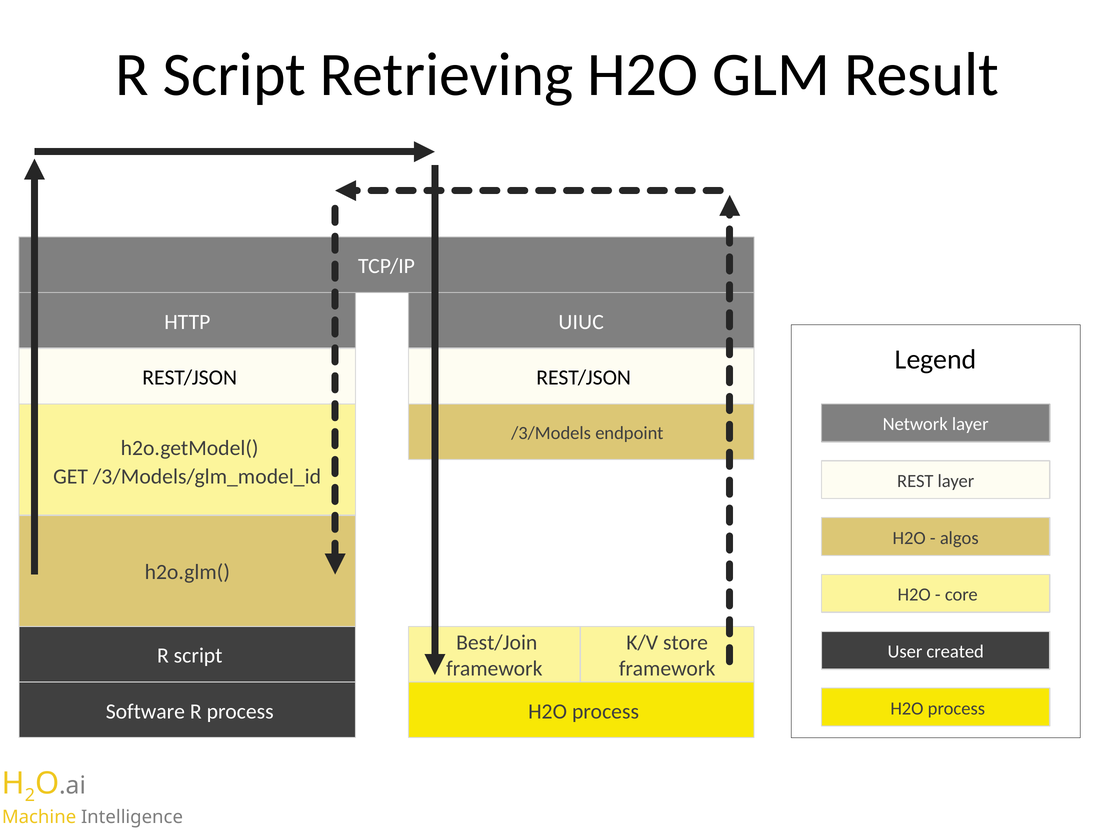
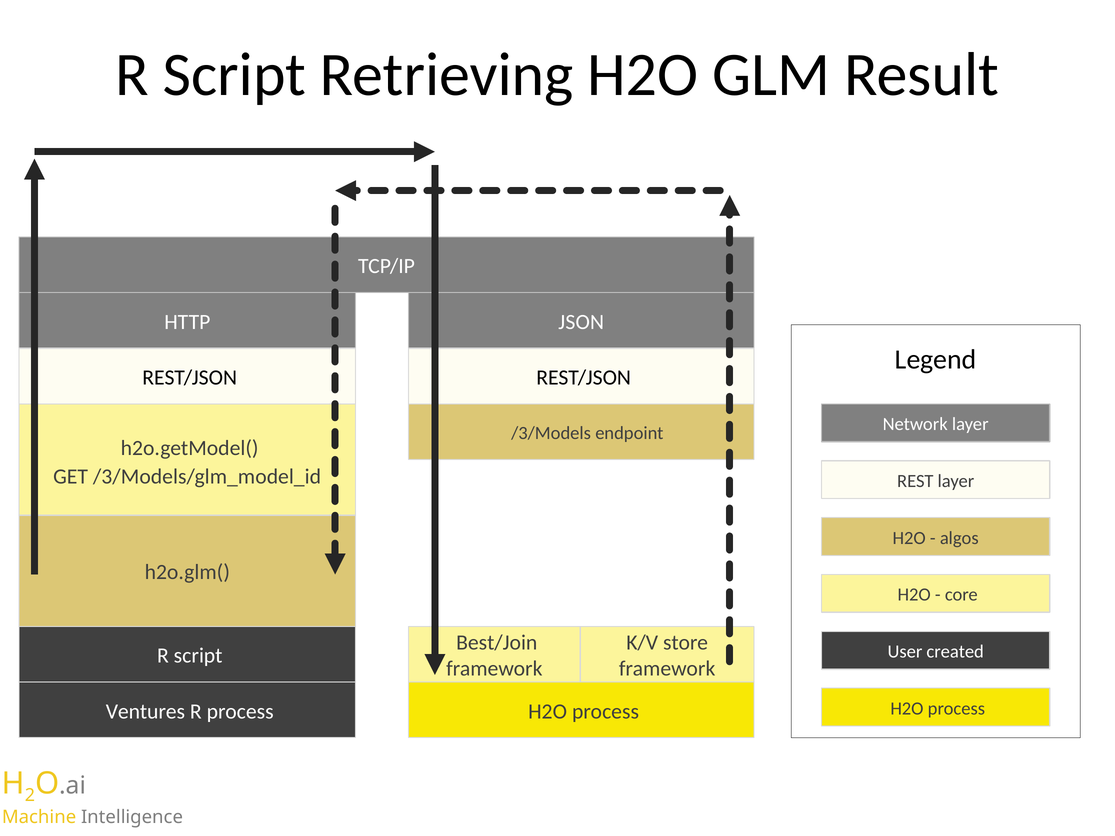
UIUC: UIUC -> JSON
Software: Software -> Ventures
